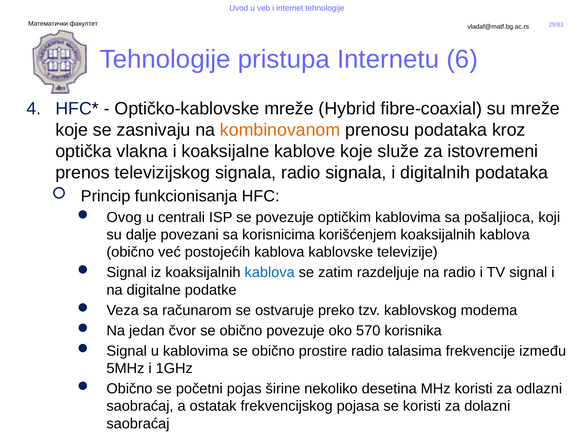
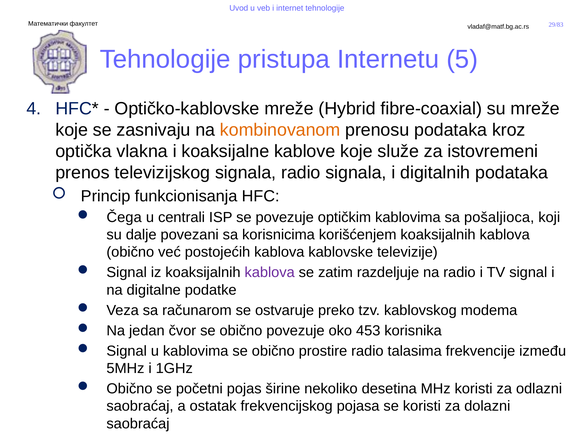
6: 6 -> 5
Ovog: Ovog -> Čega
kablova at (270, 273) colour: blue -> purple
570: 570 -> 453
